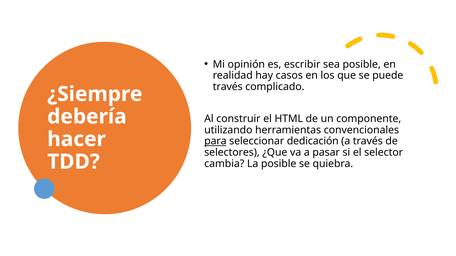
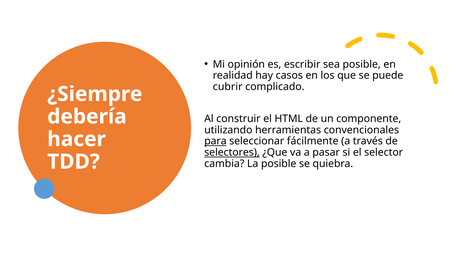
través at (228, 87): través -> cubrir
dedicación: dedicación -> fácilmente
selectores underline: none -> present
